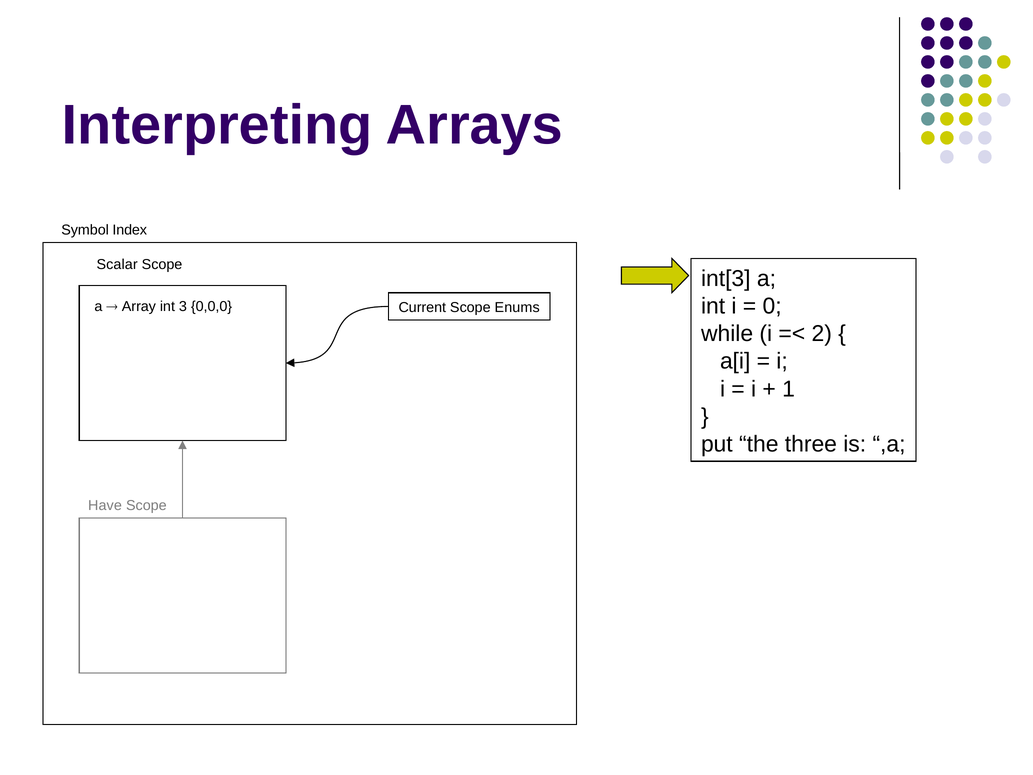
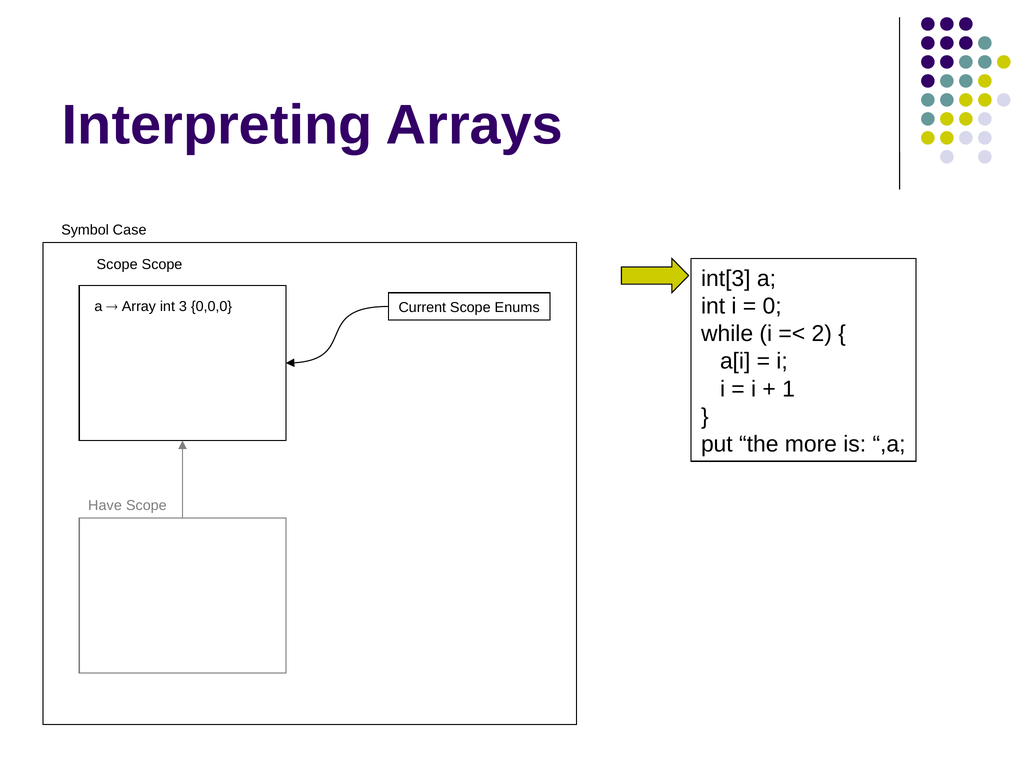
Index: Index -> Case
Scalar at (117, 264): Scalar -> Scope
three: three -> more
